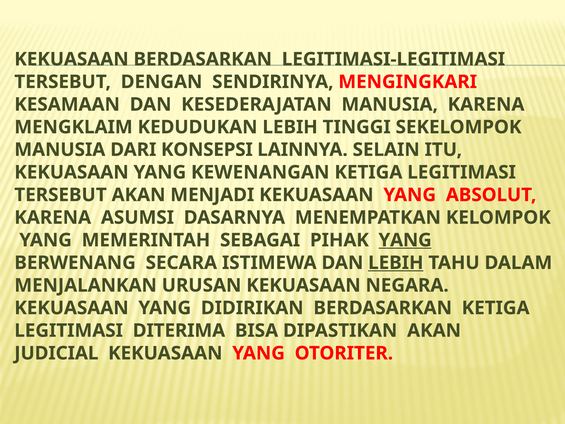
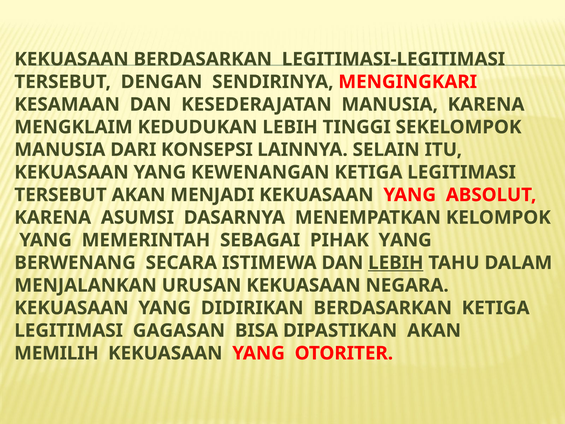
YANG at (405, 240) underline: present -> none
DITERIMA: DITERIMA -> GAGASAN
JUDICIAL: JUDICIAL -> MEMILIH
